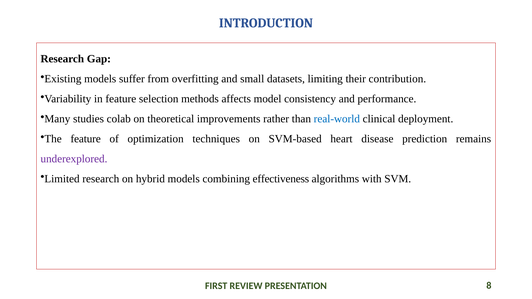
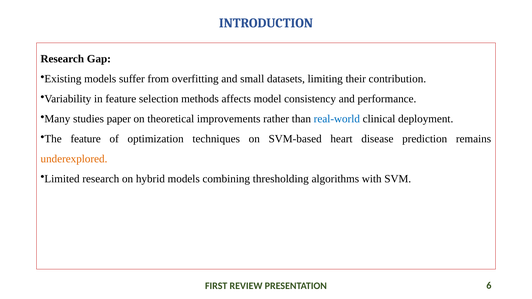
colab: colab -> paper
underexplored colour: purple -> orange
effectiveness: effectiveness -> thresholding
8: 8 -> 6
